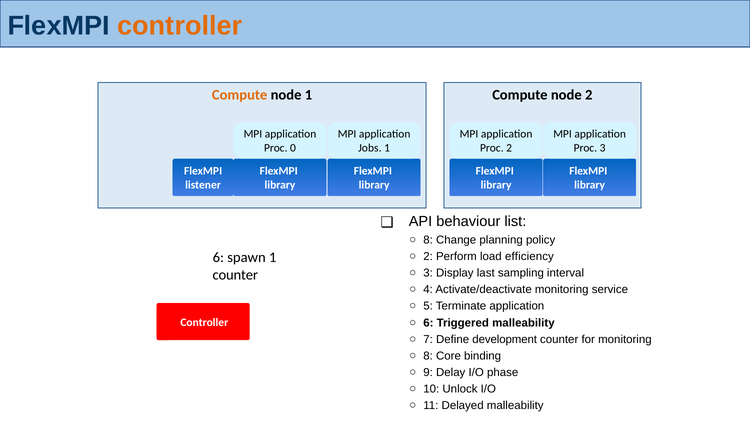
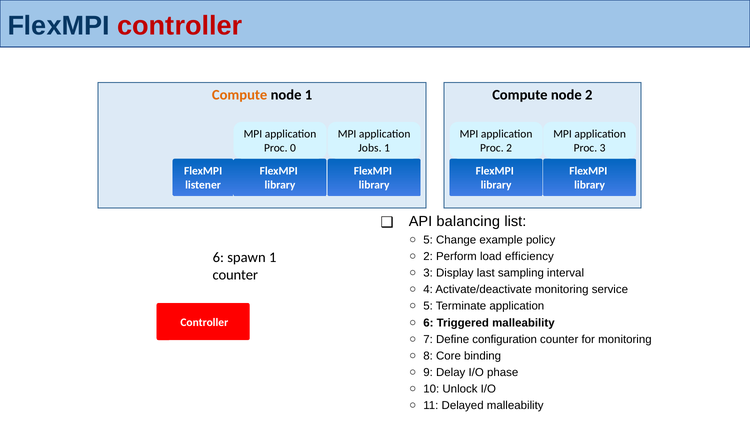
controller at (180, 26) colour: orange -> red
behaviour: behaviour -> balancing
8 at (428, 240): 8 -> 5
planning: planning -> example
development: development -> configuration
